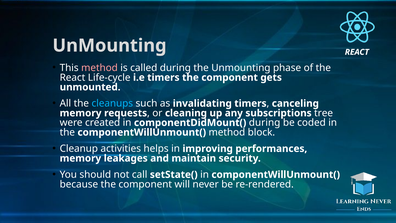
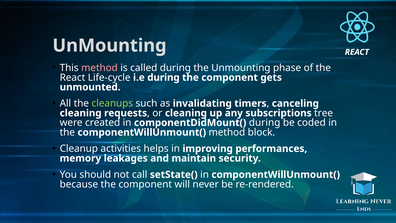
i.e timers: timers -> during
cleanups colour: light blue -> light green
memory at (81, 113): memory -> cleaning
